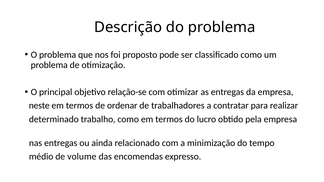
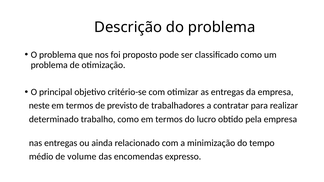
relação-se: relação-se -> critério-se
ordenar: ordenar -> previsto
